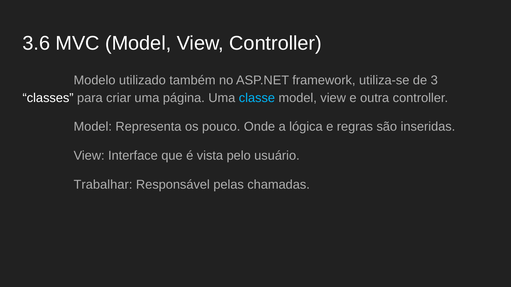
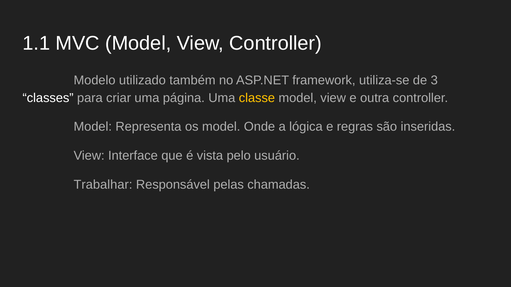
3.6: 3.6 -> 1.1
classe colour: light blue -> yellow
os pouco: pouco -> model
